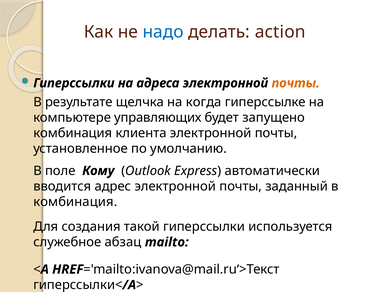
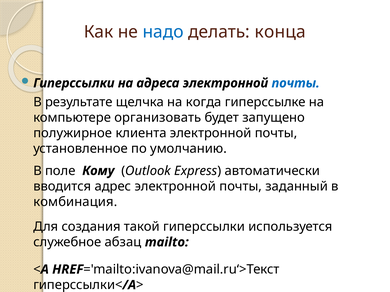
action: action -> конца
почты at (296, 83) colour: orange -> blue
управляющих: управляющих -> организовать
комбинация at (73, 133): комбинация -> полужирное
